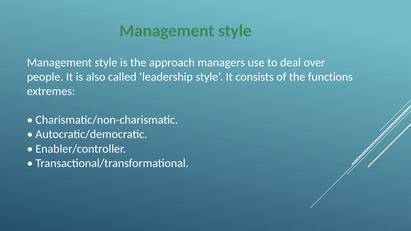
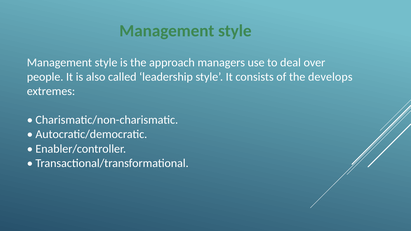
functions: functions -> develops
